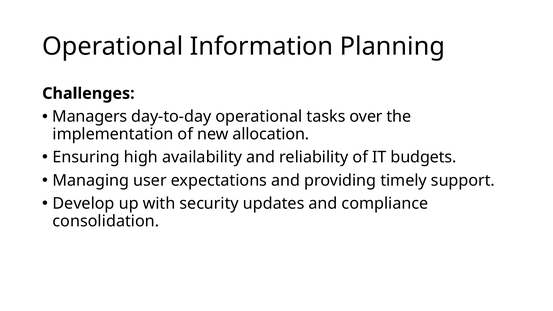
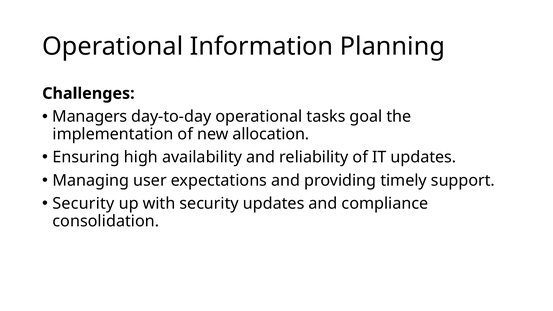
over: over -> goal
IT budgets: budgets -> updates
Develop at (84, 204): Develop -> Security
